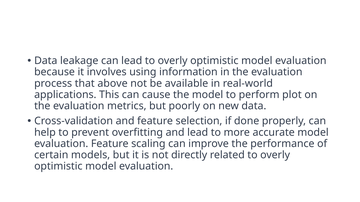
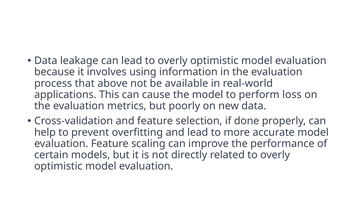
plot: plot -> loss
